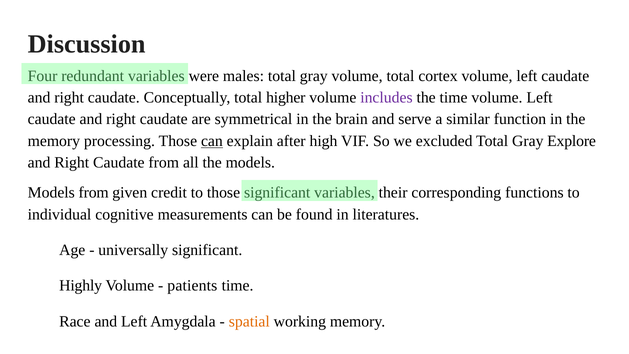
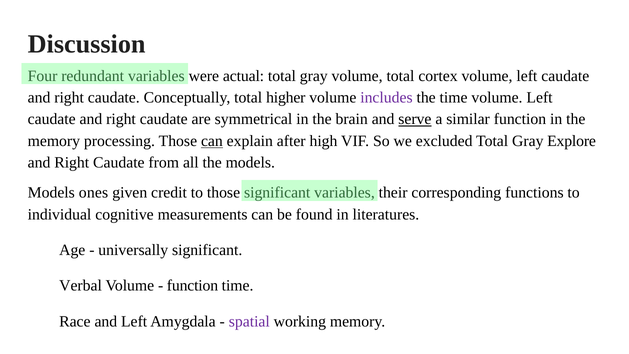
males: males -> actual
serve underline: none -> present
Models from: from -> ones
Highly: Highly -> Verbal
patients at (192, 286): patients -> function
spatial colour: orange -> purple
